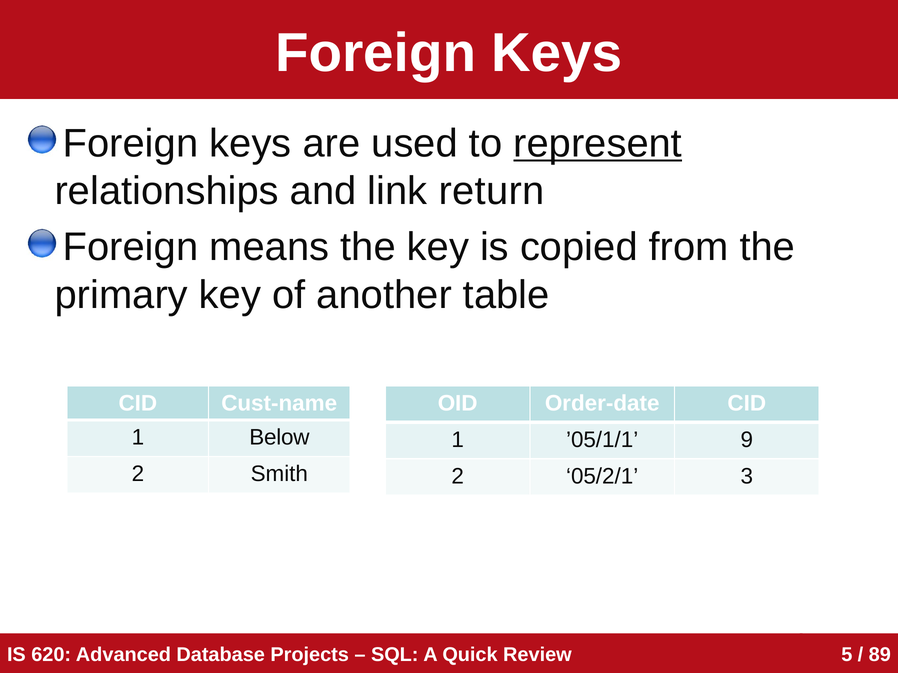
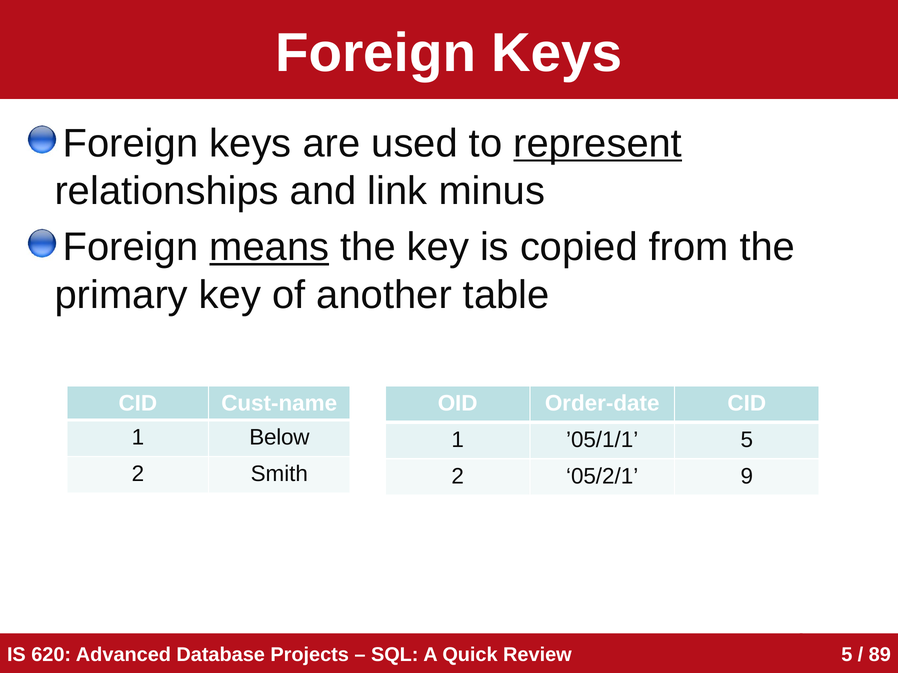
return: return -> minus
means underline: none -> present
’05/1/1 9: 9 -> 5
3: 3 -> 9
